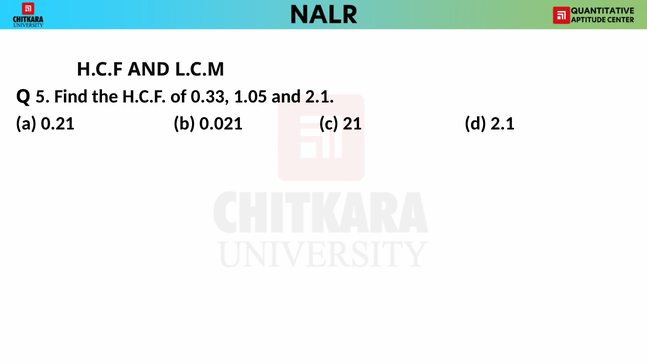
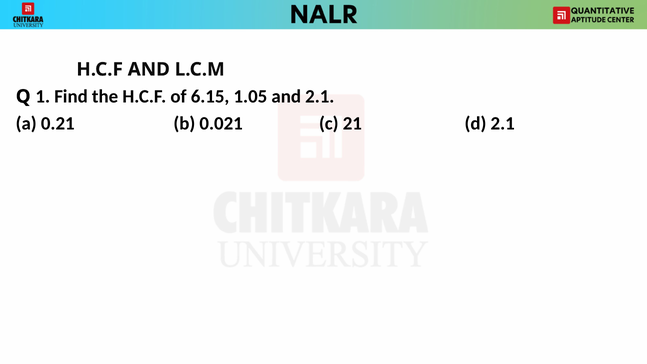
5: 5 -> 1
0.33: 0.33 -> 6.15
